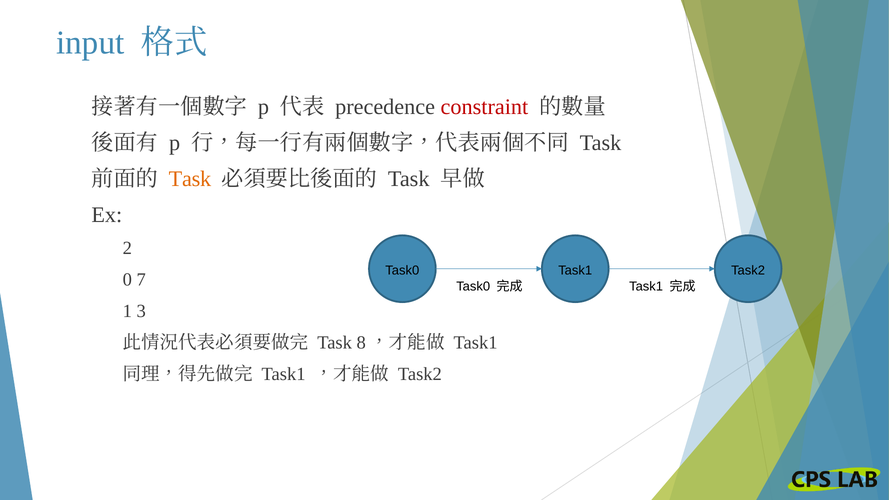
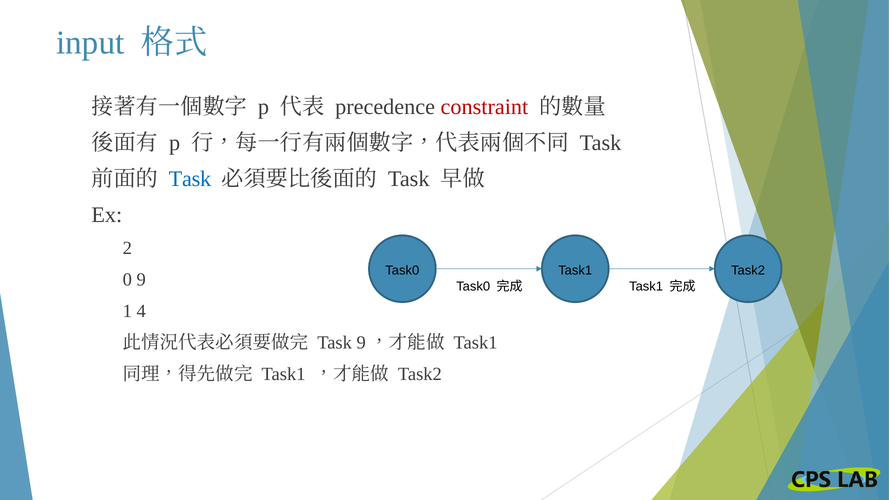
Task at (190, 179) colour: orange -> blue
7 at (141, 280): 7 -> 9
3: 3 -> 4
Task 8: 8 -> 9
